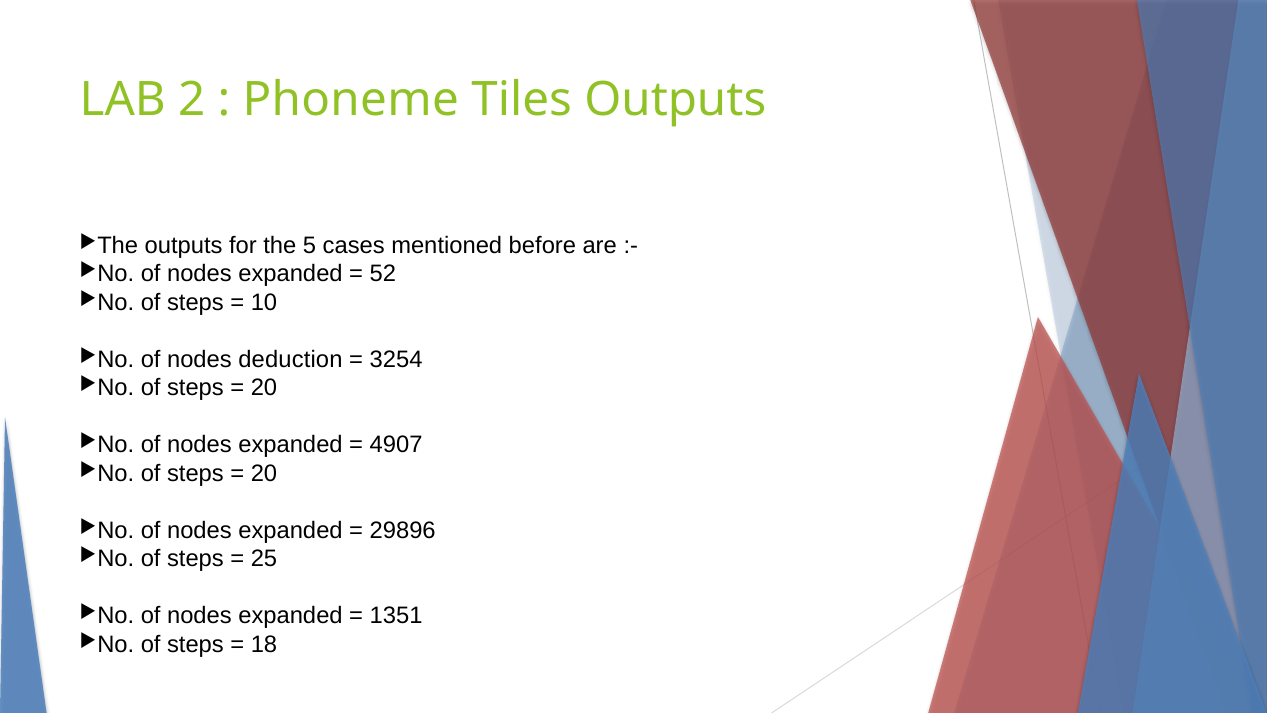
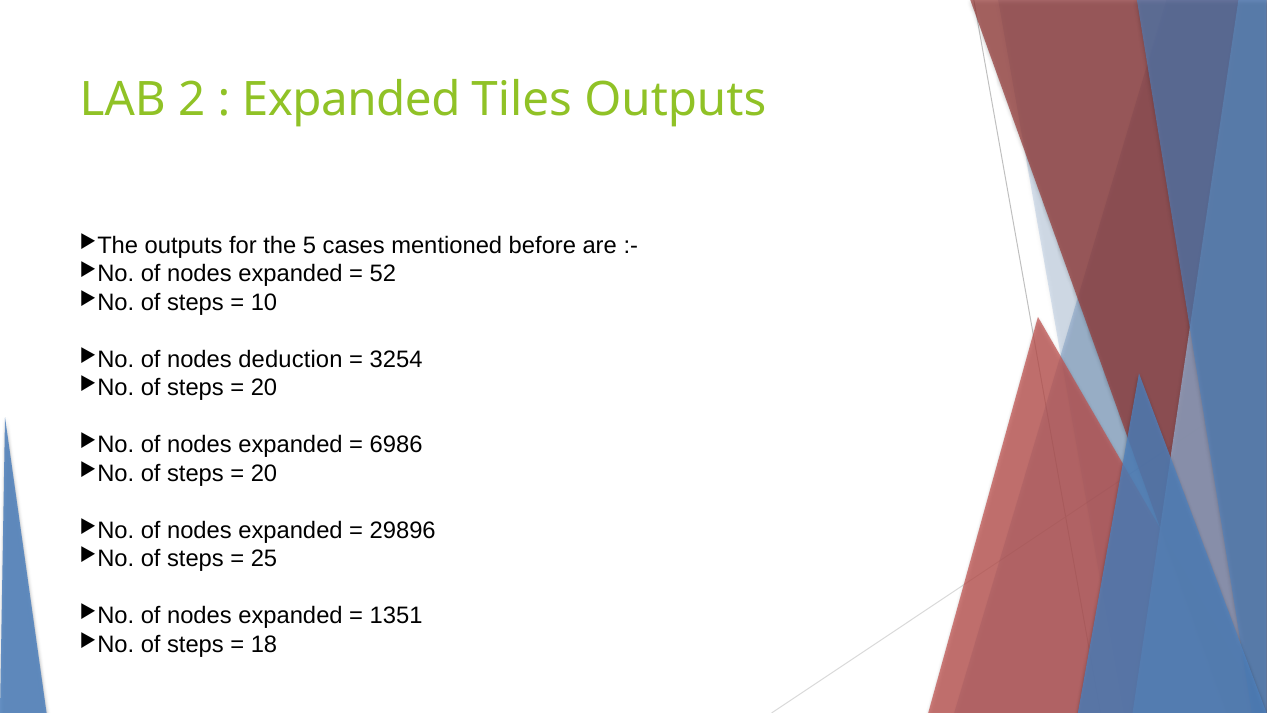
Phoneme at (351, 100): Phoneme -> Expanded
4907: 4907 -> 6986
